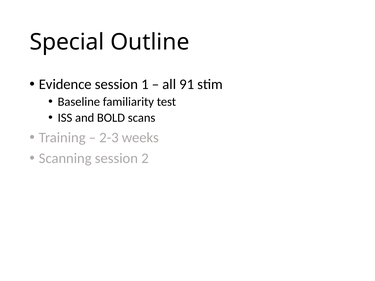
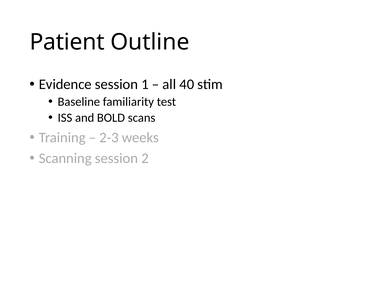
Special: Special -> Patient
91: 91 -> 40
